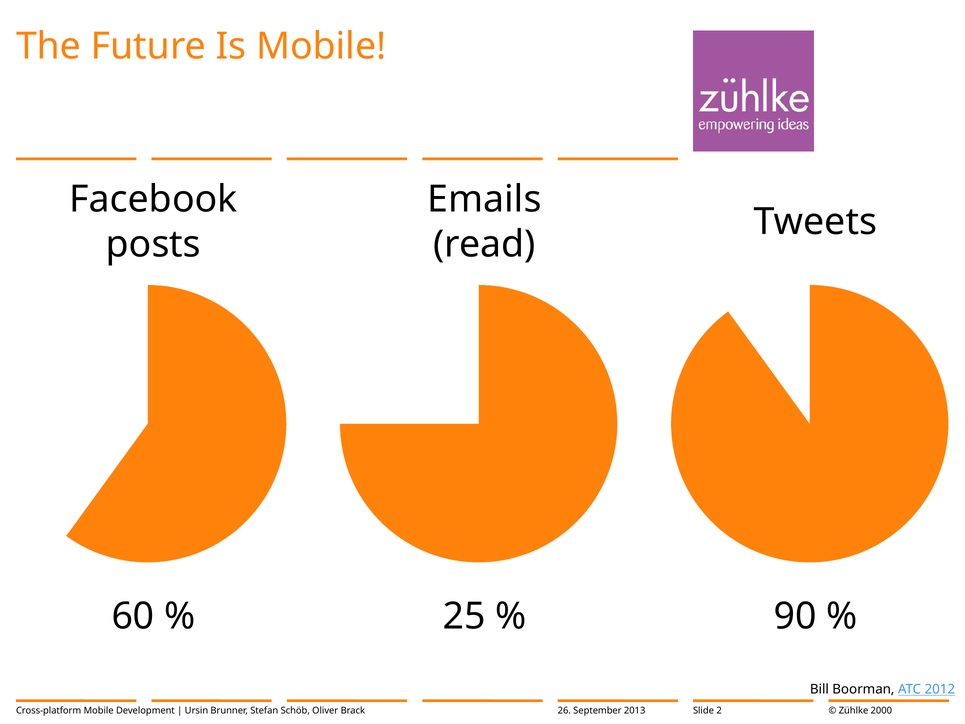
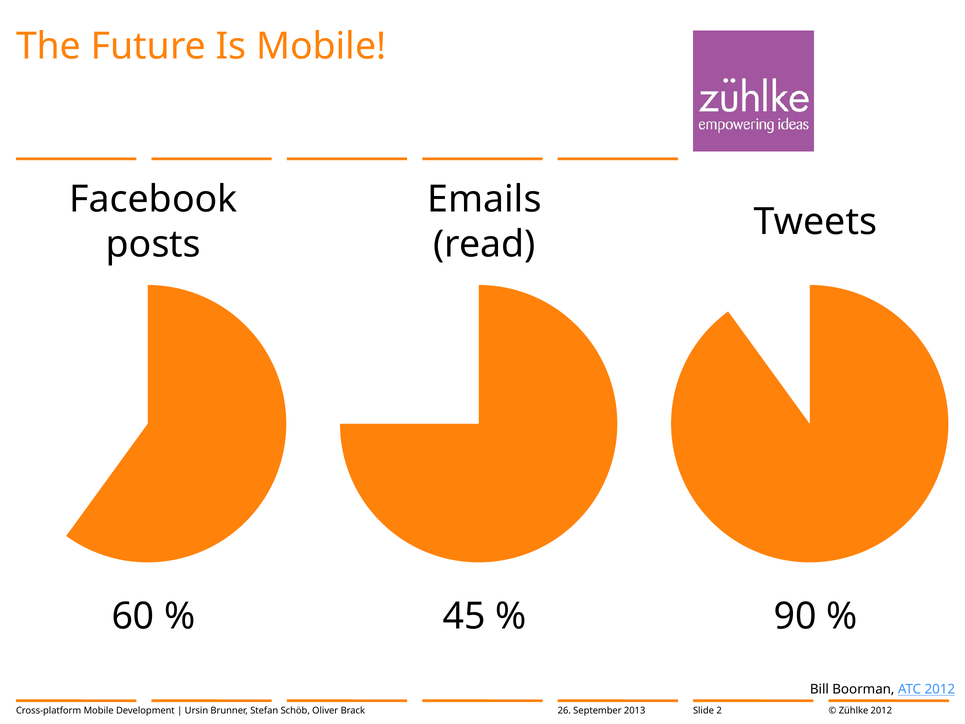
25: 25 -> 45
2000 at (881, 711): 2000 -> 2012
